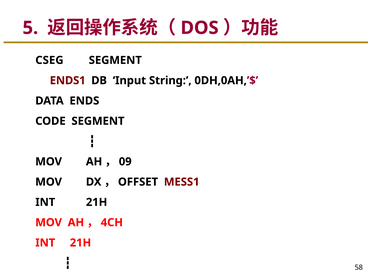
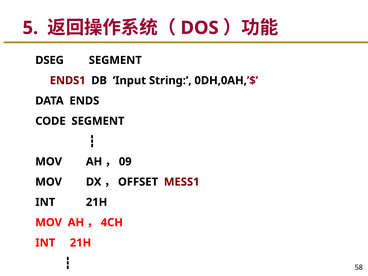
CSEG: CSEG -> DSEG
